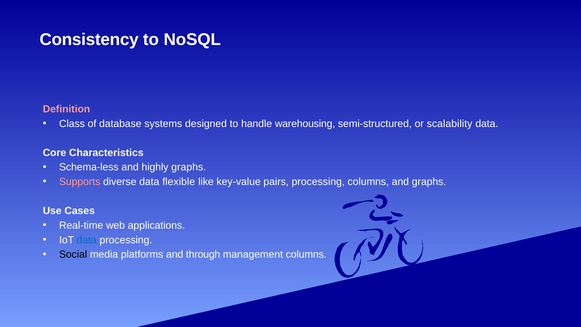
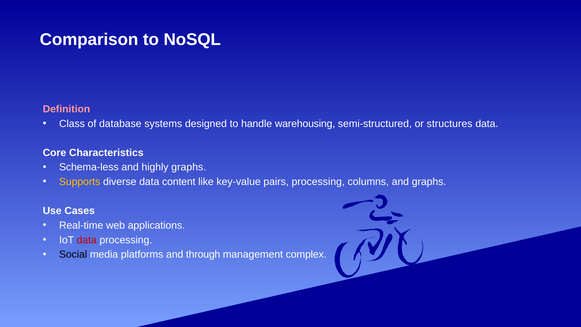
Consistency: Consistency -> Comparison
scalability: scalability -> structures
Supports colour: pink -> yellow
flexible: flexible -> content
data at (87, 240) colour: blue -> red
management columns: columns -> complex
